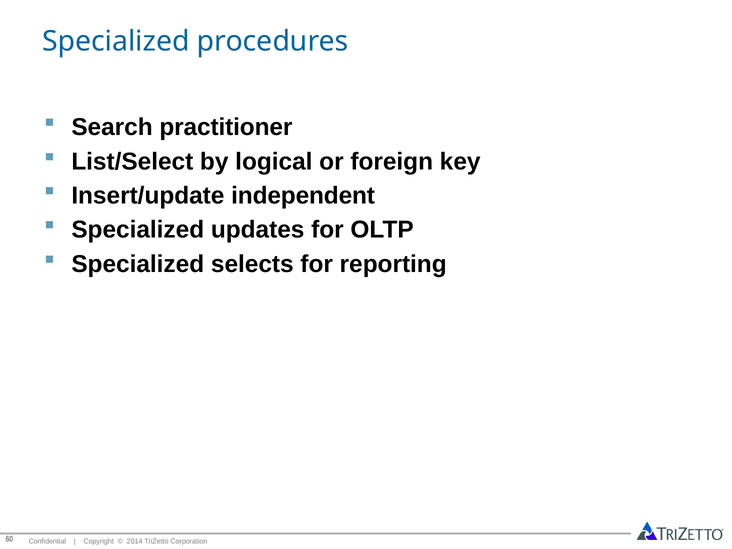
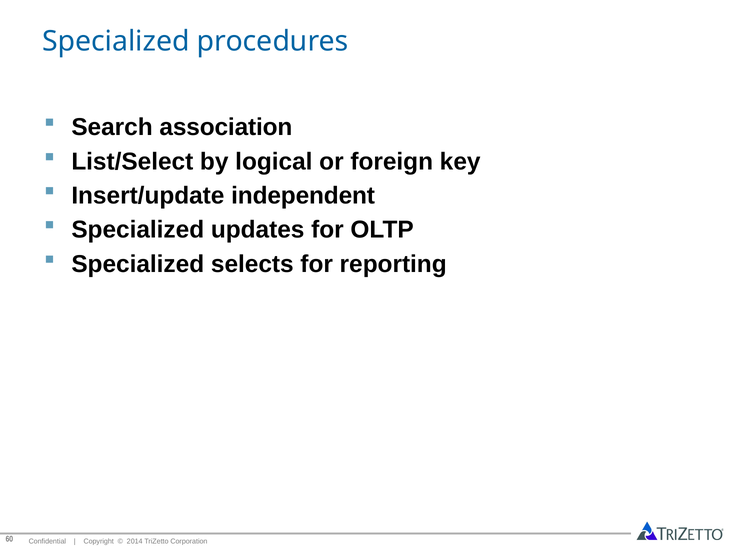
practitioner: practitioner -> association
